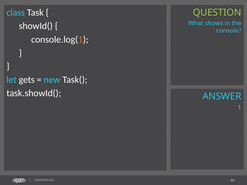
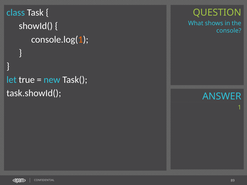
gets: gets -> true
